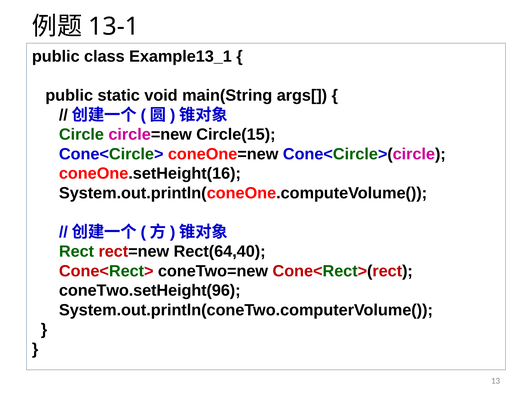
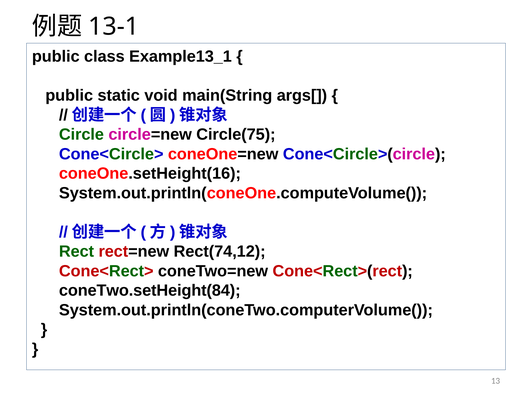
Circle(15: Circle(15 -> Circle(75
Rect(64,40: Rect(64,40 -> Rect(74,12
coneTwo.setHeight(96: coneTwo.setHeight(96 -> coneTwo.setHeight(84
